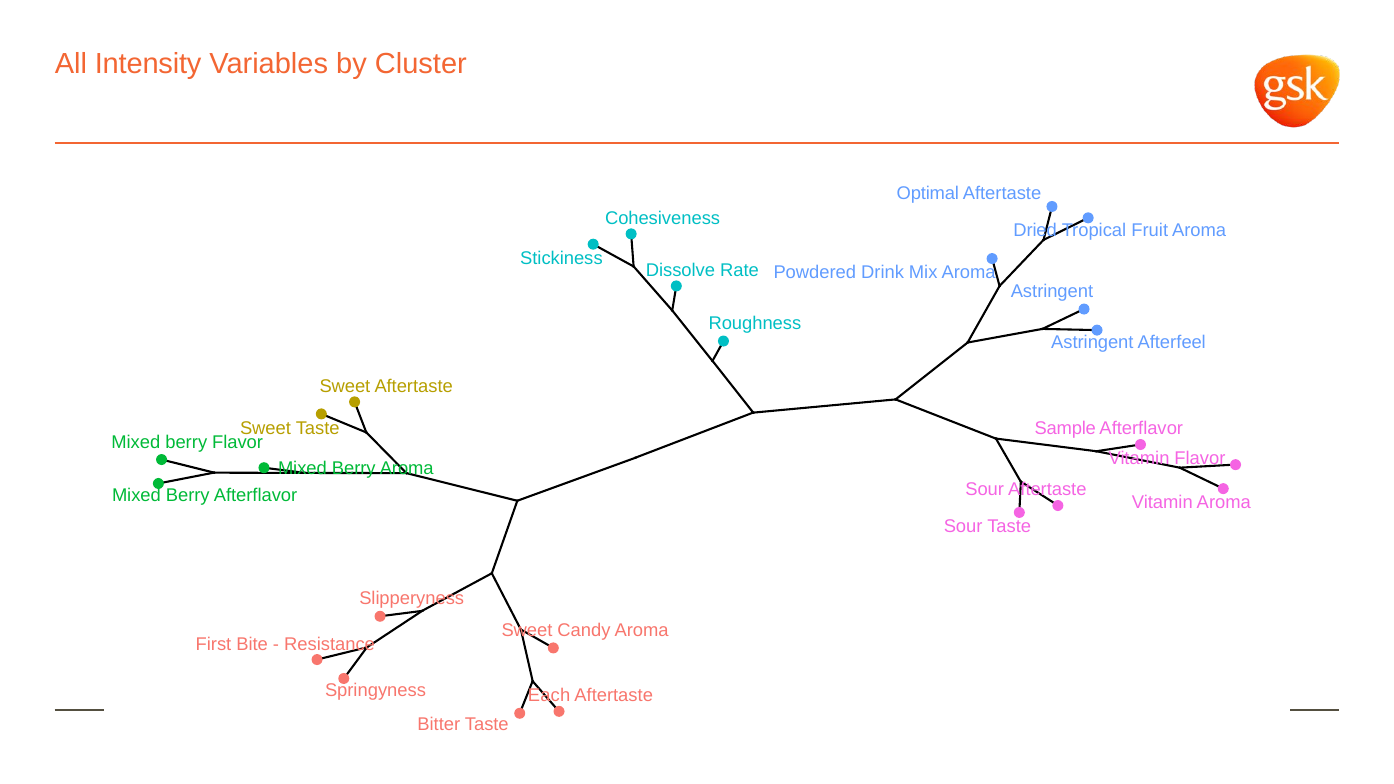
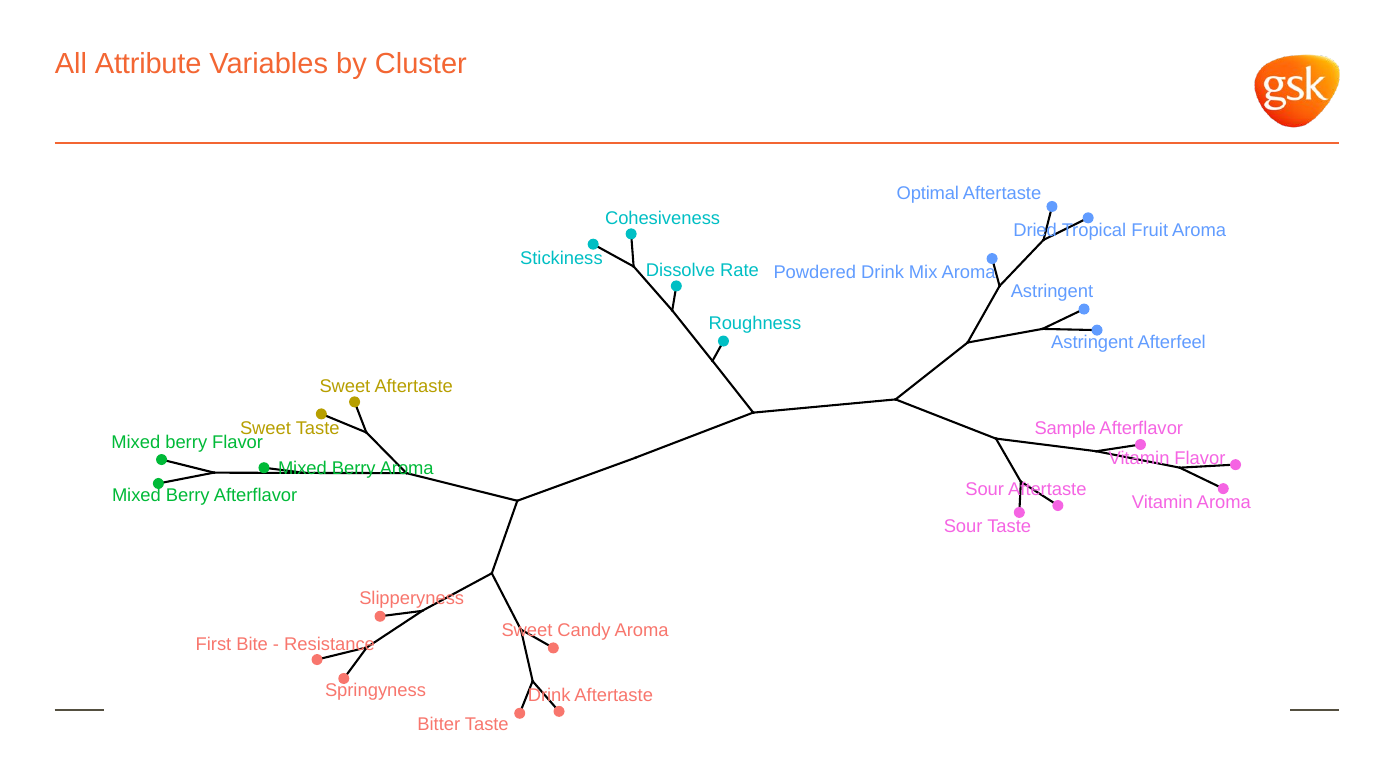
Intensity: Intensity -> Attribute
Each at (549, 696): Each -> Drink
